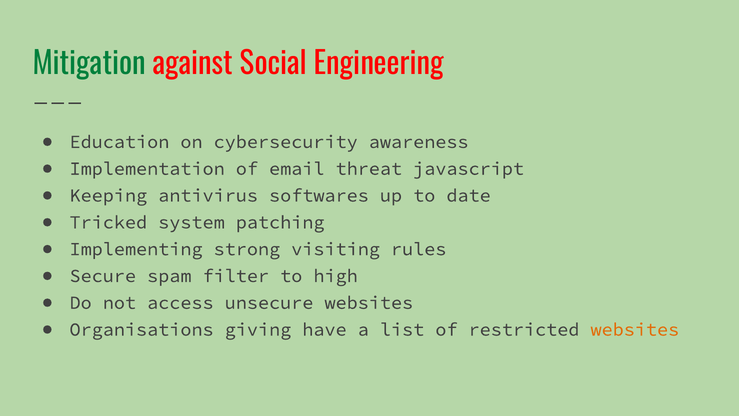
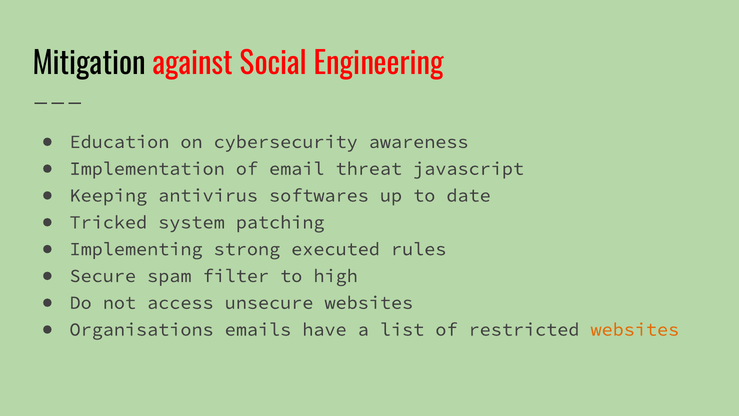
Mitigation colour: green -> black
visiting: visiting -> executed
giving: giving -> emails
